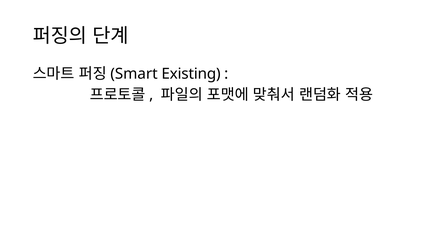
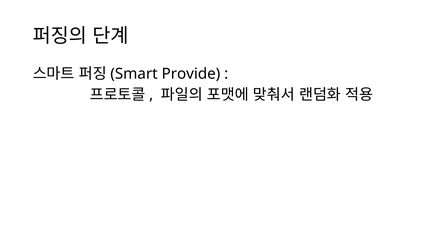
Existing: Existing -> Provide
